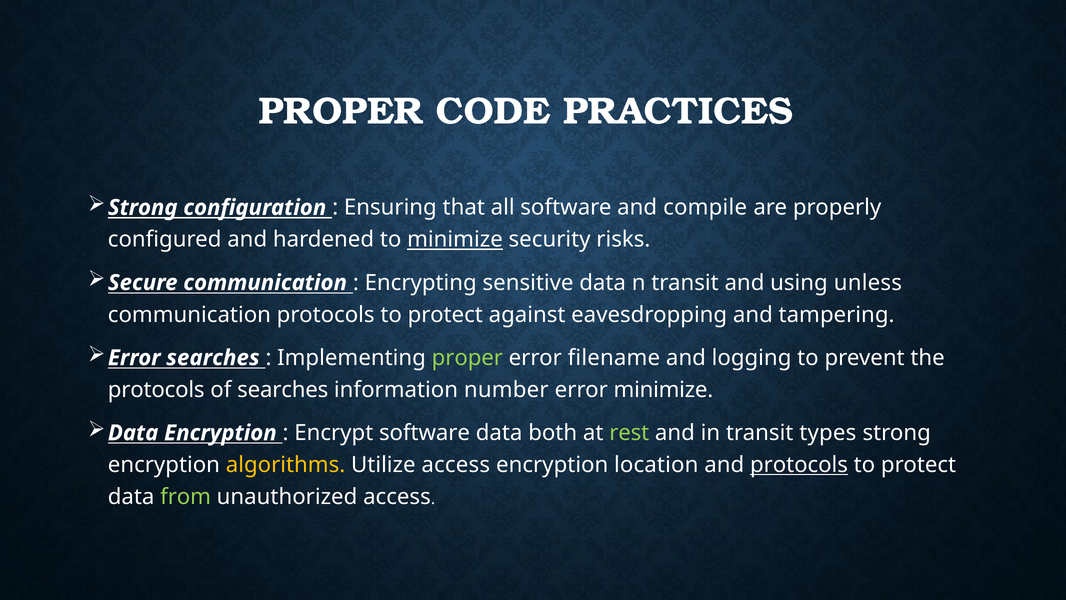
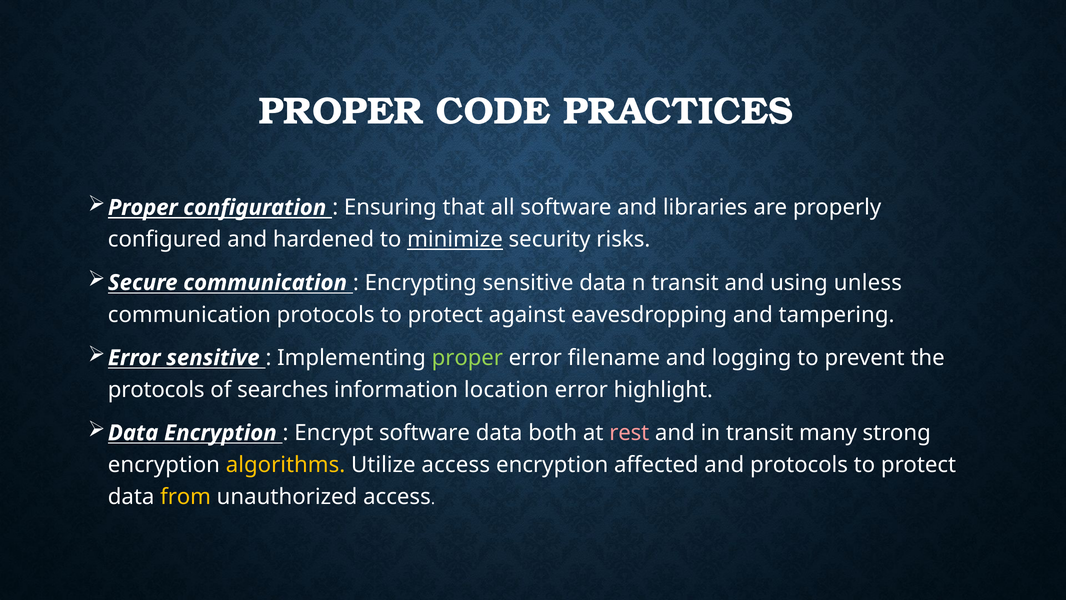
Strong at (143, 207): Strong -> Proper
compile: compile -> libraries
Error searches: searches -> sensitive
number: number -> location
error minimize: minimize -> highlight
rest colour: light green -> pink
types: types -> many
location: location -> affected
protocols at (799, 465) underline: present -> none
from colour: light green -> yellow
